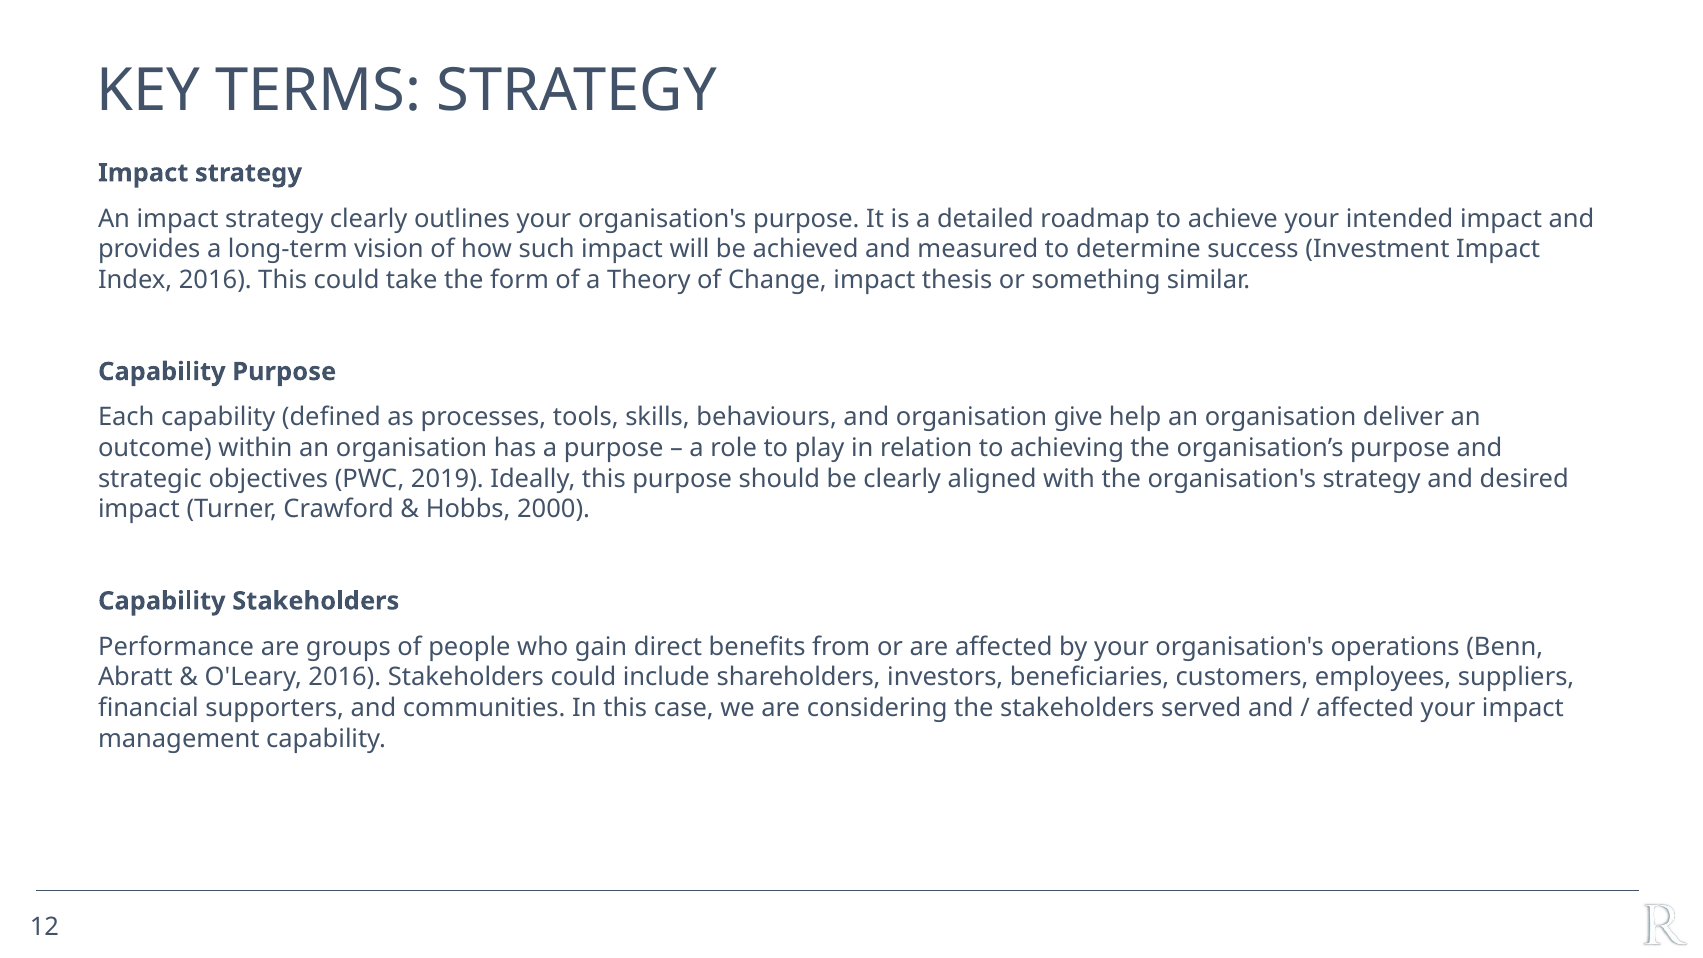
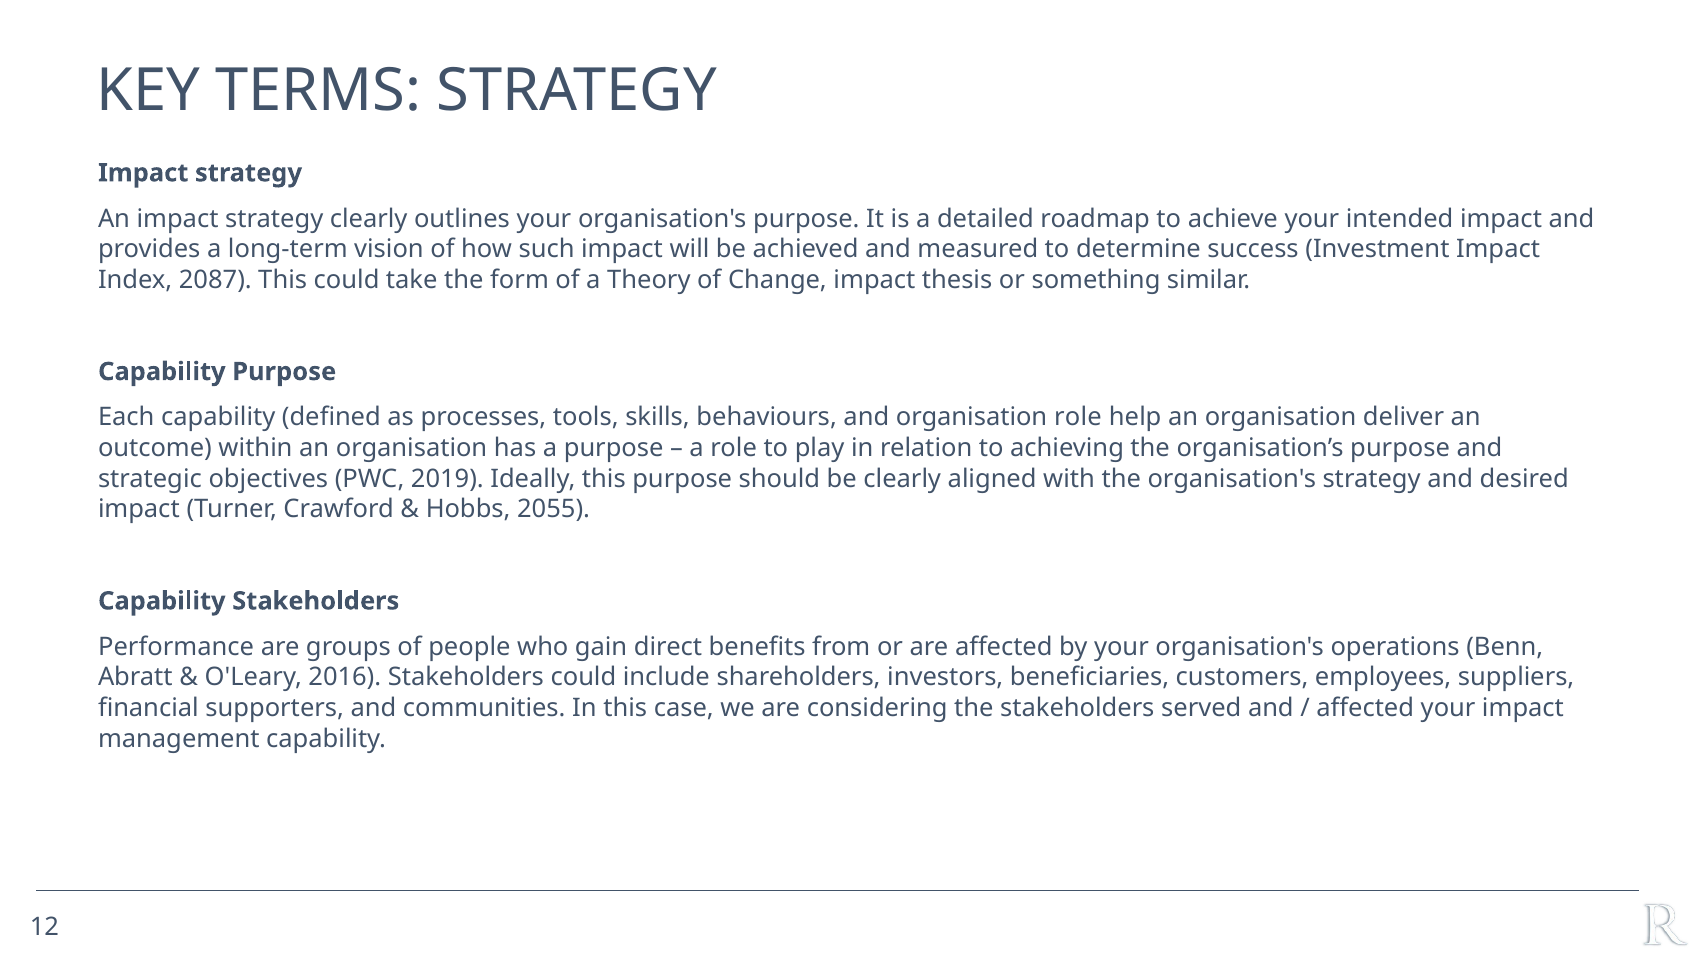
Index 2016: 2016 -> 2087
organisation give: give -> role
2000: 2000 -> 2055
